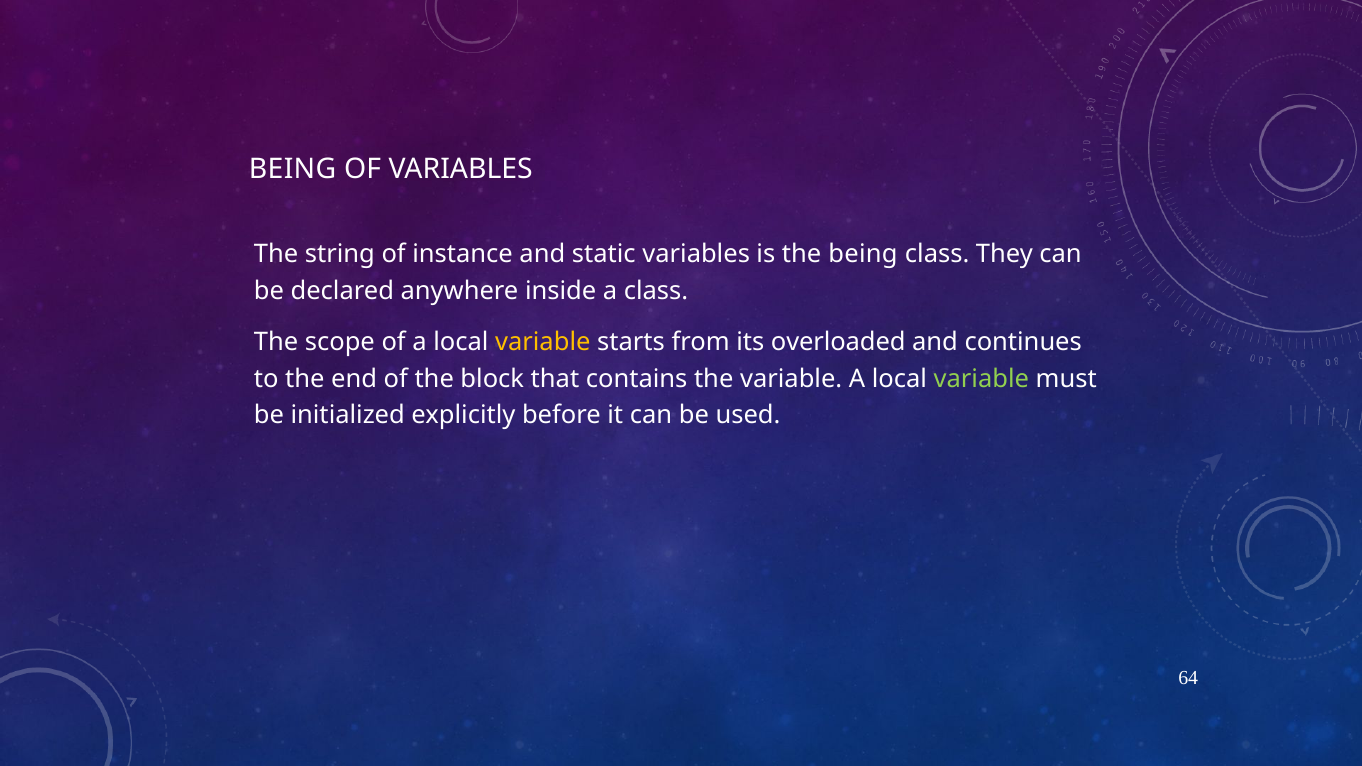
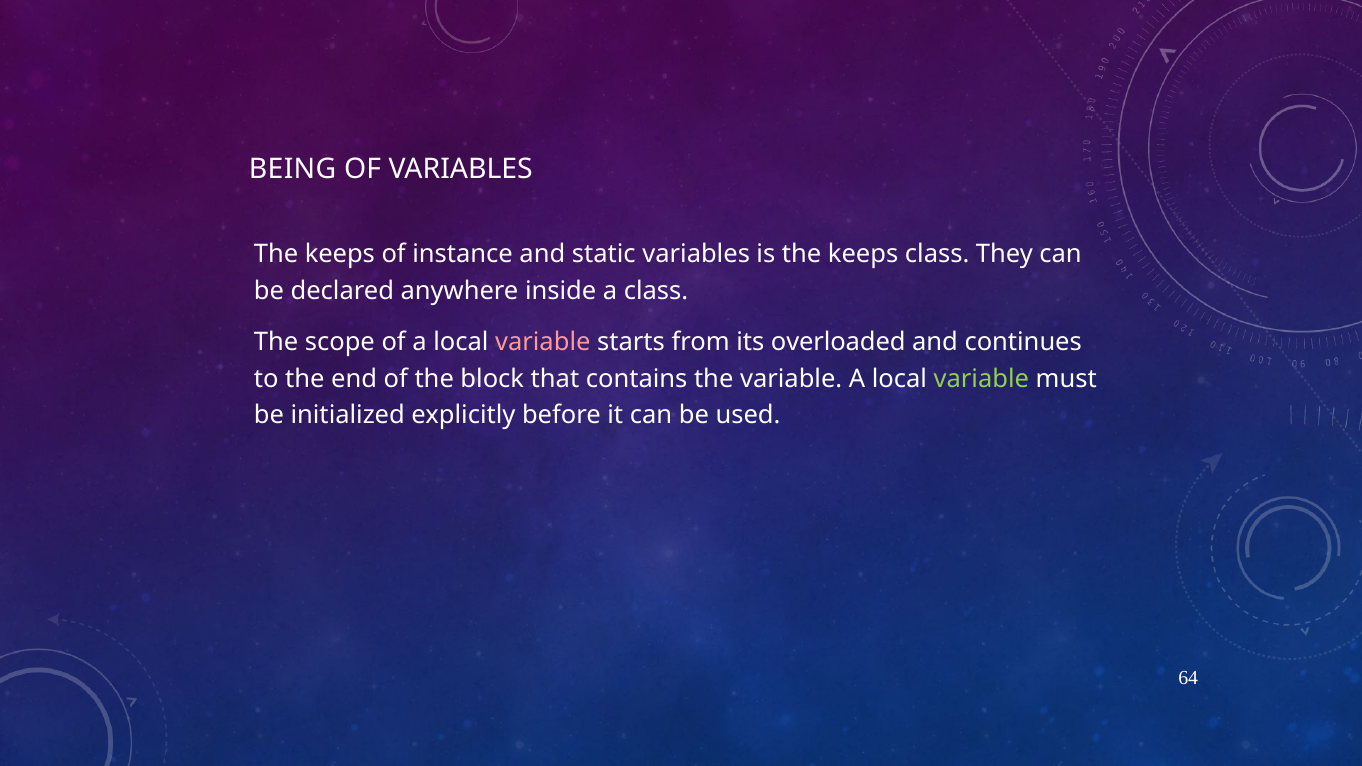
string at (340, 254): string -> keeps
is the being: being -> keeps
variable at (543, 342) colour: yellow -> pink
